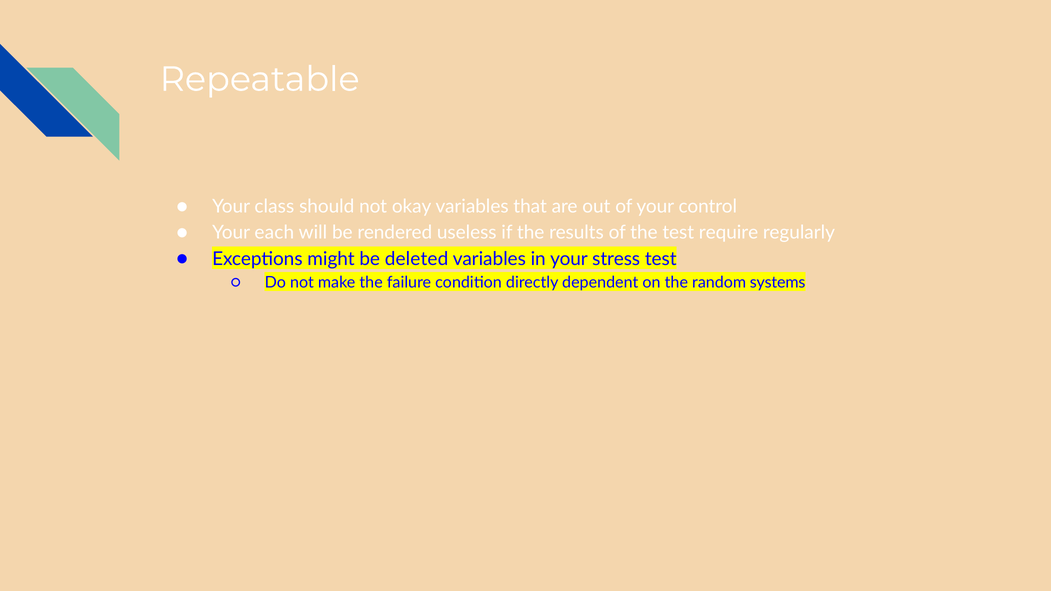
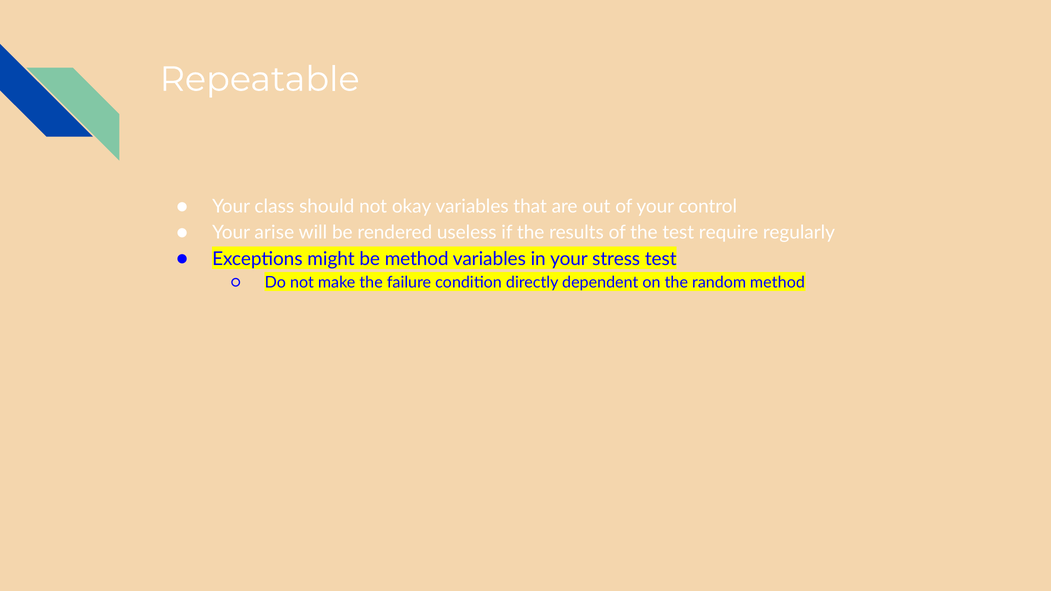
each: each -> arise
be deleted: deleted -> method
random systems: systems -> method
